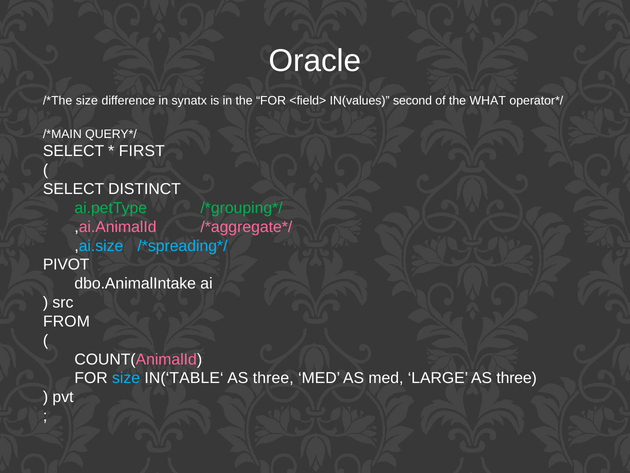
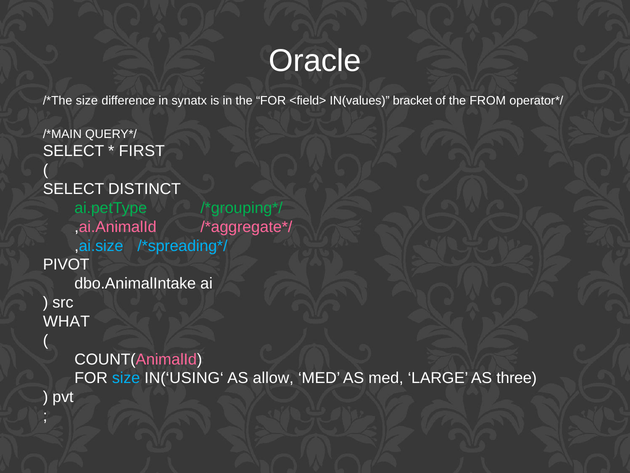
second: second -> bracket
WHAT: WHAT -> FROM
FROM: FROM -> WHAT
IN(‘TABLE‘: IN(‘TABLE‘ -> IN(‘USING‘
three at (273, 378): three -> allow
